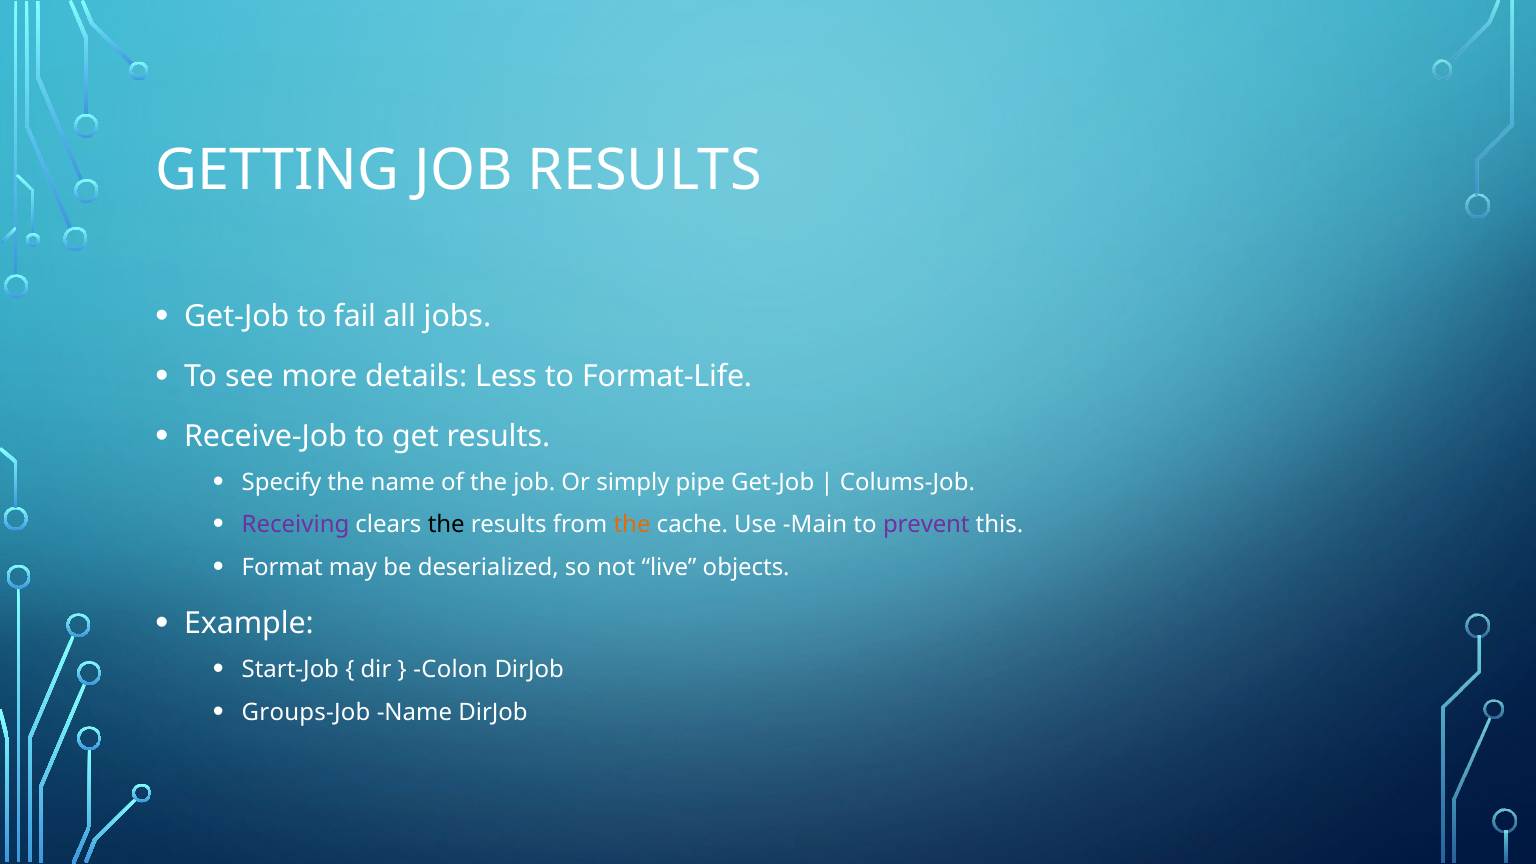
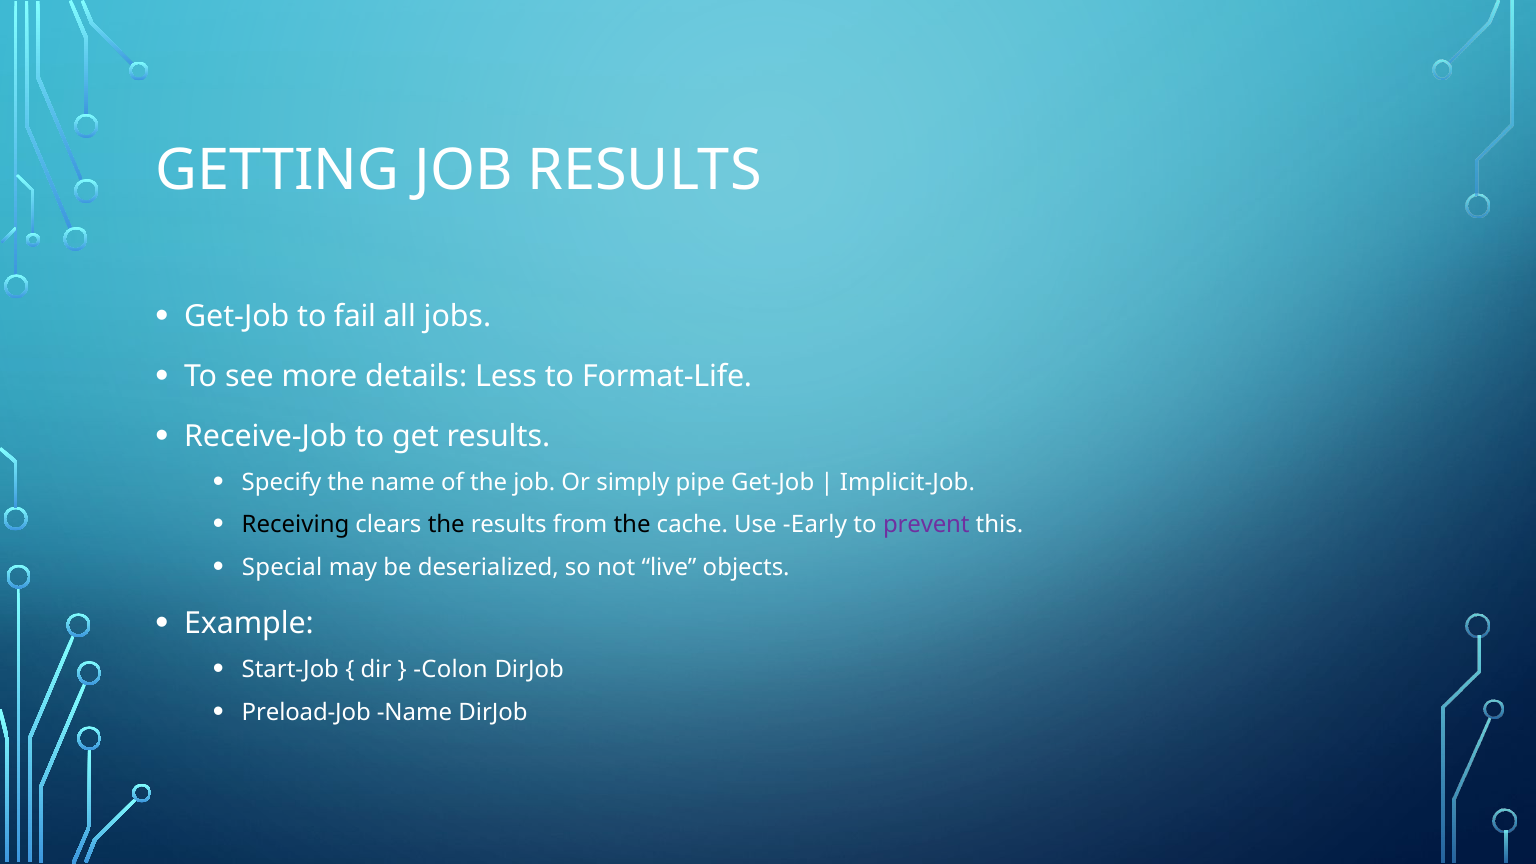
Colums-Job: Colums-Job -> Implicit-Job
Receiving colour: purple -> black
the at (632, 525) colour: orange -> black
Main: Main -> Early
Format: Format -> Special
Groups-Job: Groups-Job -> Preload-Job
